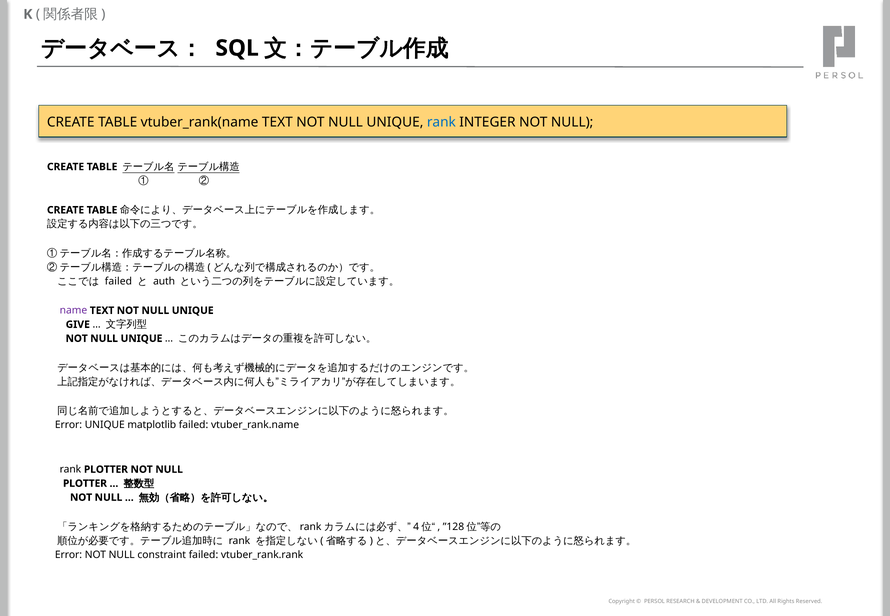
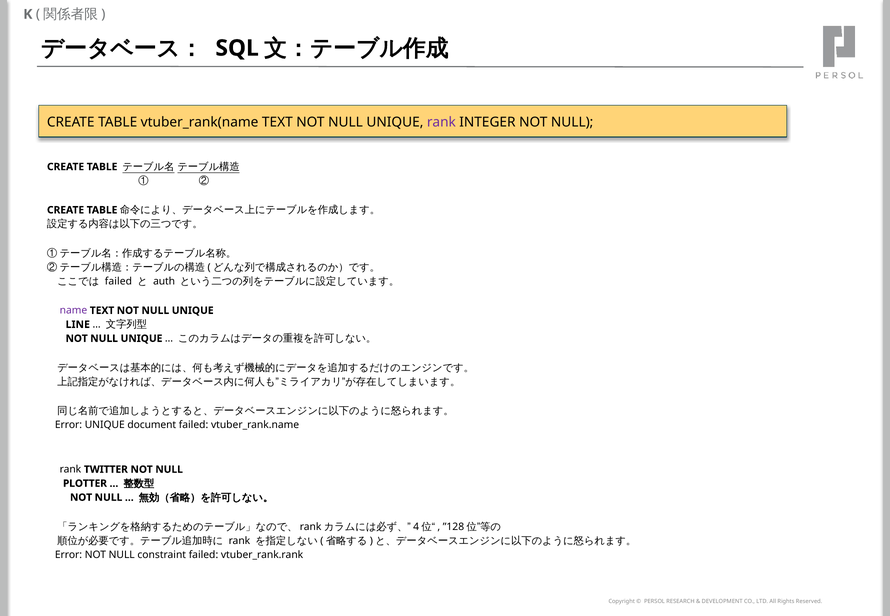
rank at (441, 122) colour: blue -> purple
GIVE: GIVE -> LINE
matplotlib: matplotlib -> document
rank PLOTTER: PLOTTER -> TWITTER
